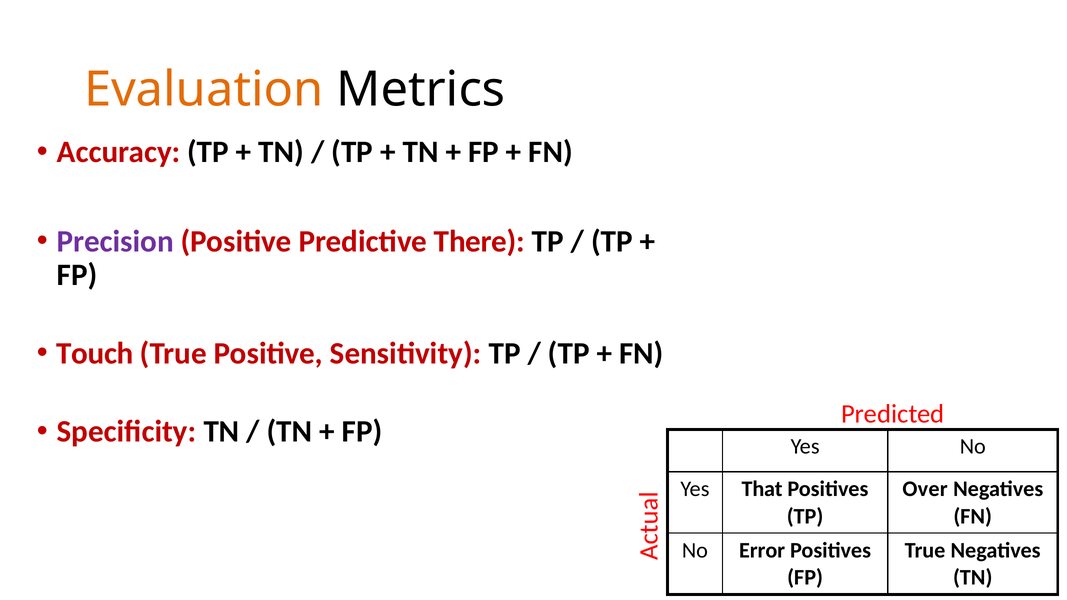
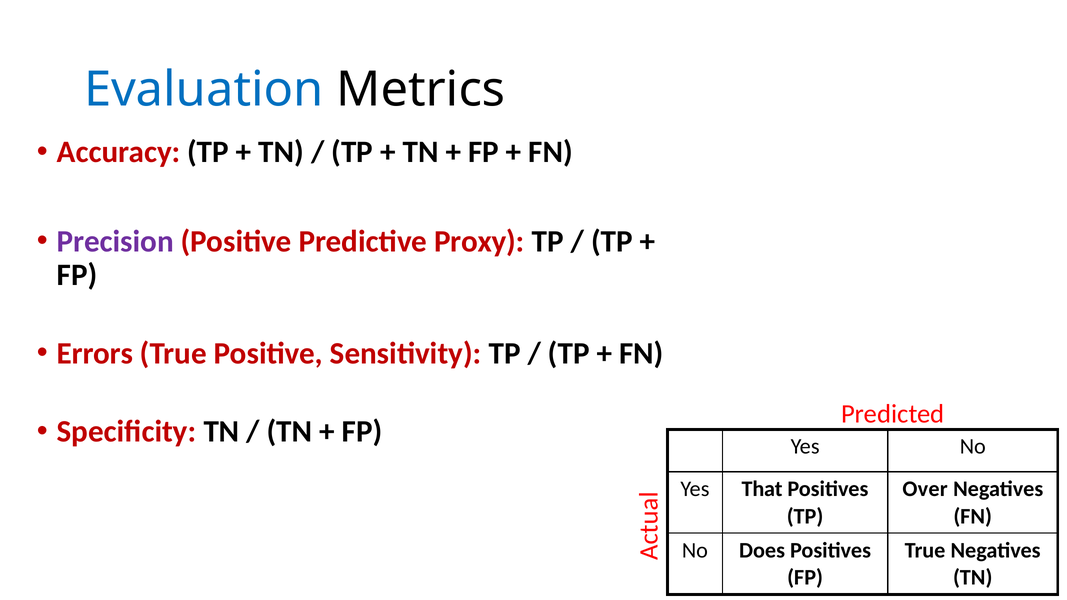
Evaluation colour: orange -> blue
There: There -> Proxy
Touch: Touch -> Errors
Error: Error -> Does
